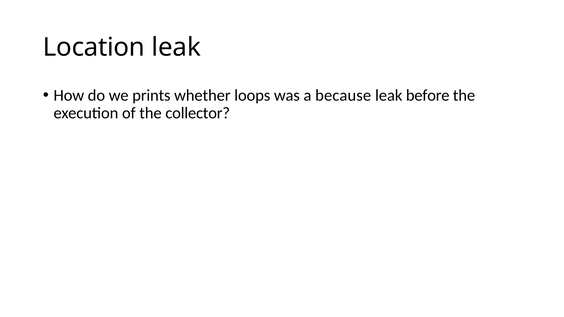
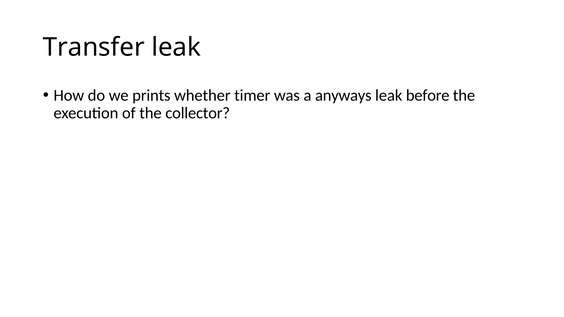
Location: Location -> Transfer
loops: loops -> timer
because: because -> anyways
